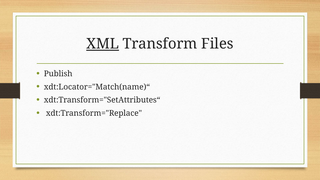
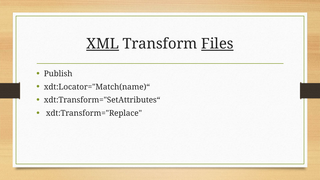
Files underline: none -> present
